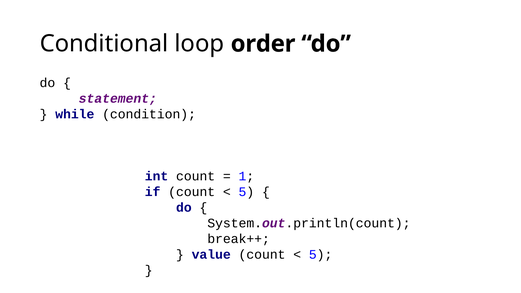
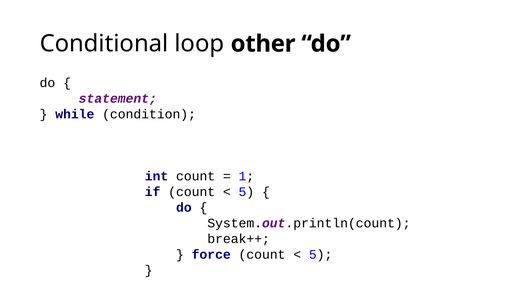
order: order -> other
value: value -> force
